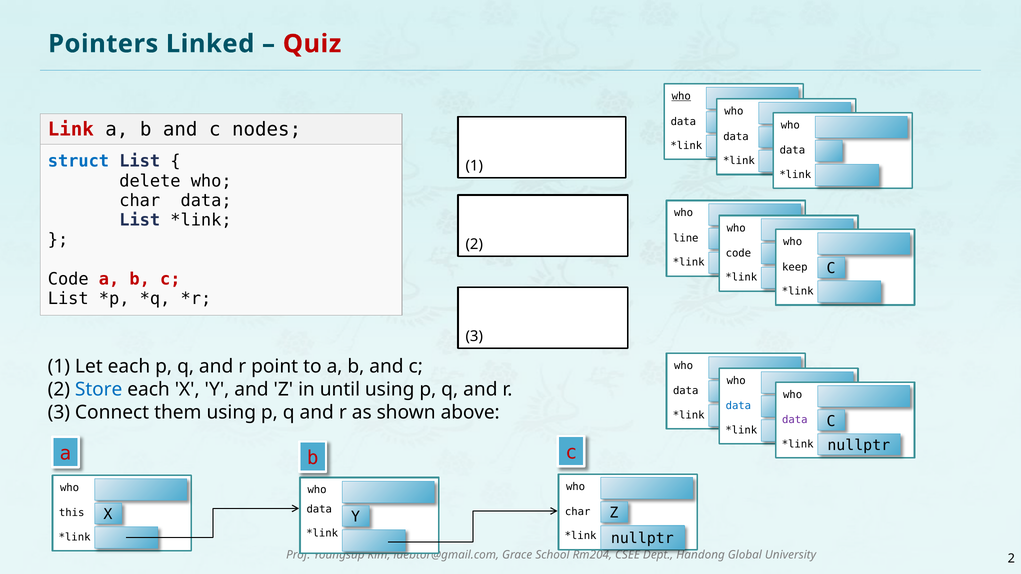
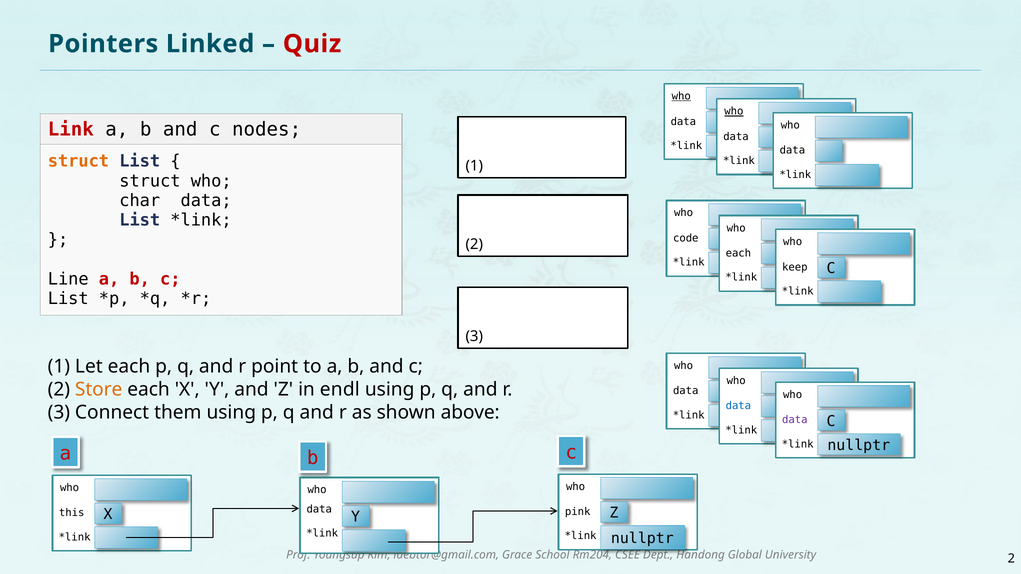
who at (734, 111) underline: none -> present
struct at (78, 161) colour: blue -> orange
delete at (150, 181): delete -> struct
line: line -> code
code at (738, 253): code -> each
Code at (68, 279): Code -> Line
Store colour: blue -> orange
until: until -> endl
char at (578, 512): char -> pink
